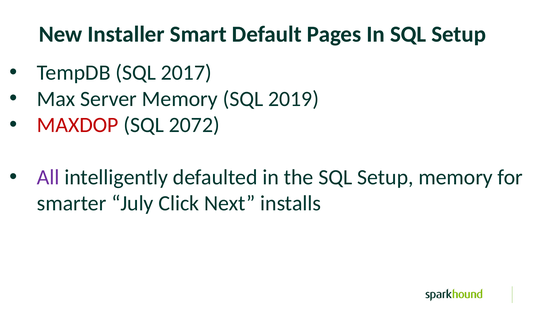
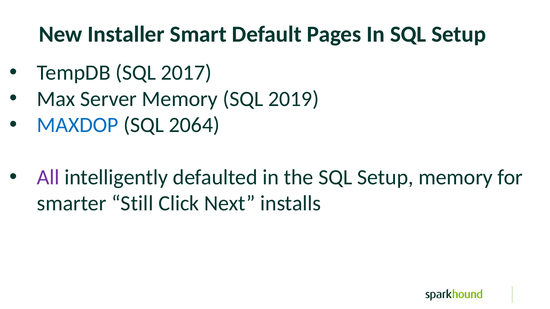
MAXDOP colour: red -> blue
2072: 2072 -> 2064
July: July -> Still
